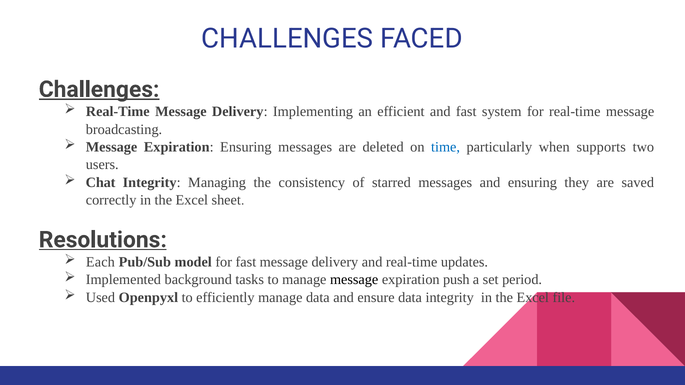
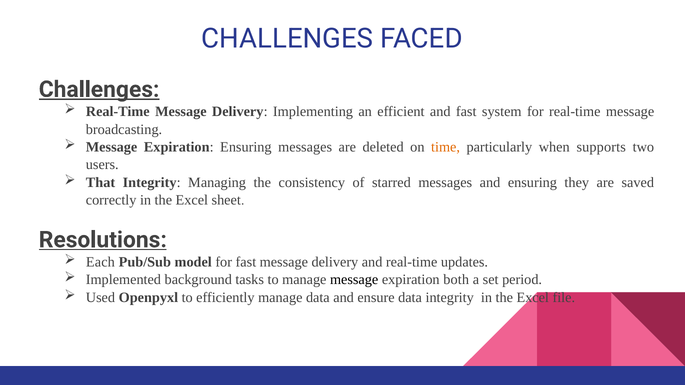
time colour: blue -> orange
Chat: Chat -> That
push: push -> both
